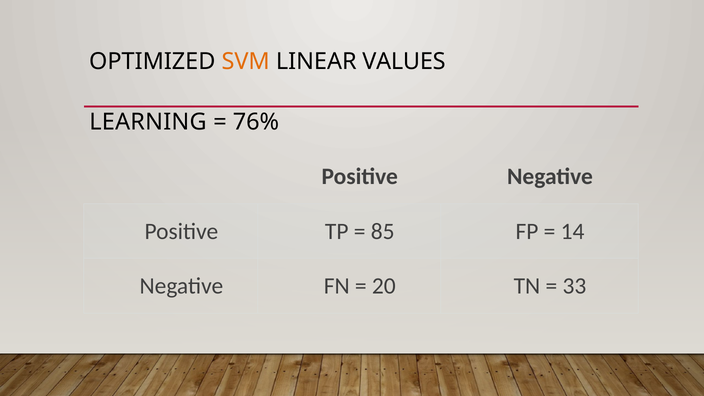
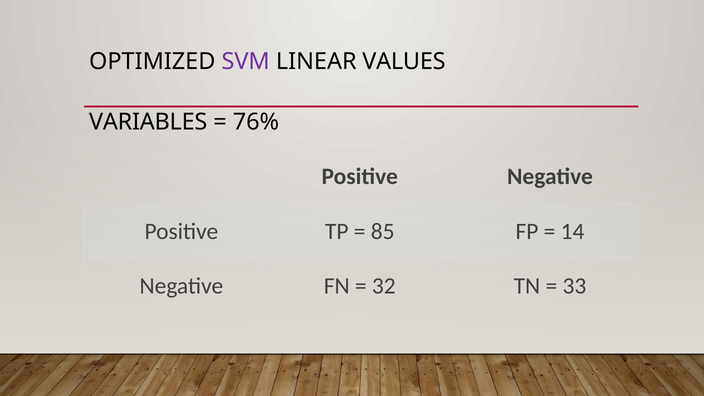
SVM colour: orange -> purple
LEARNING: LEARNING -> VARIABLES
20: 20 -> 32
